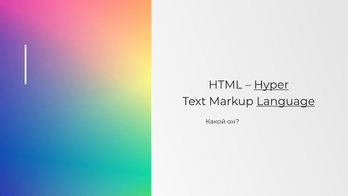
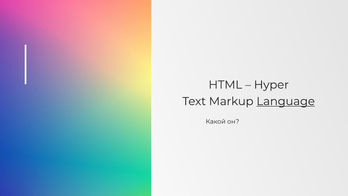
Hyper underline: present -> none
